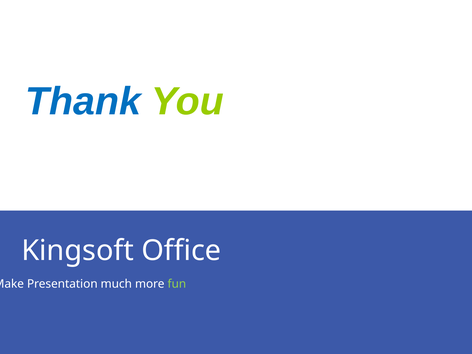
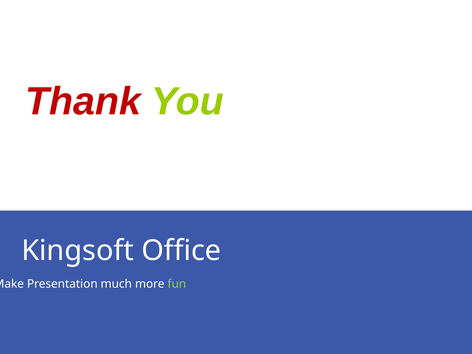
Thank colour: blue -> red
